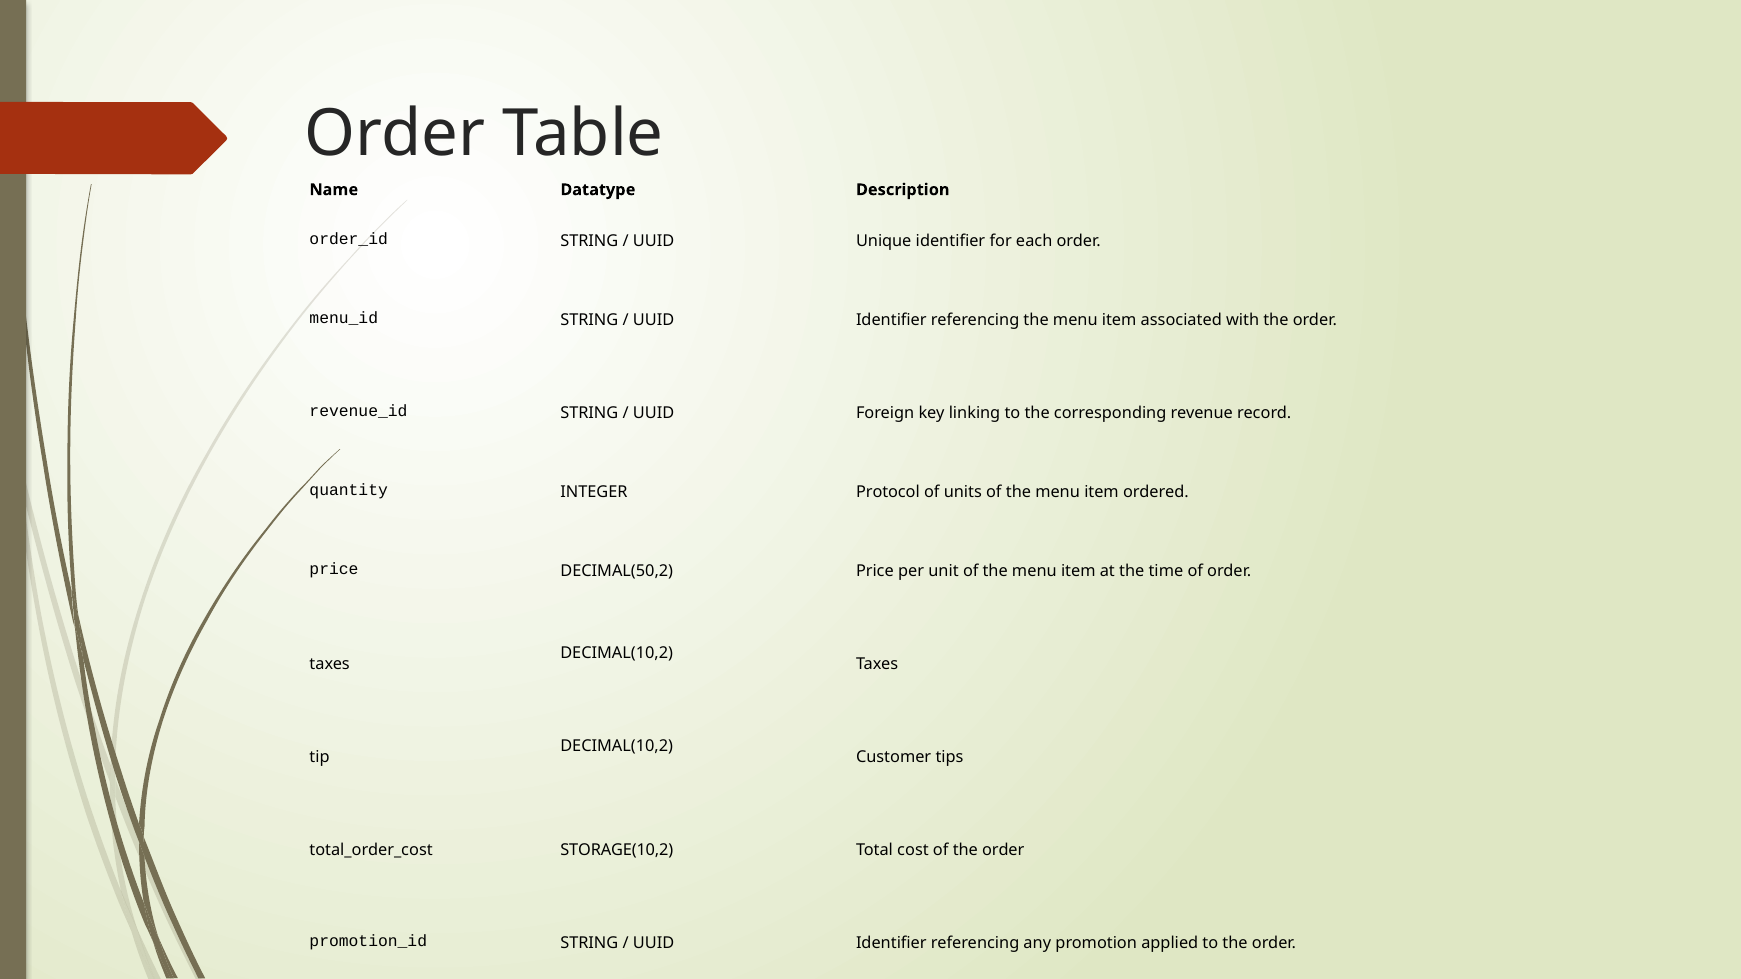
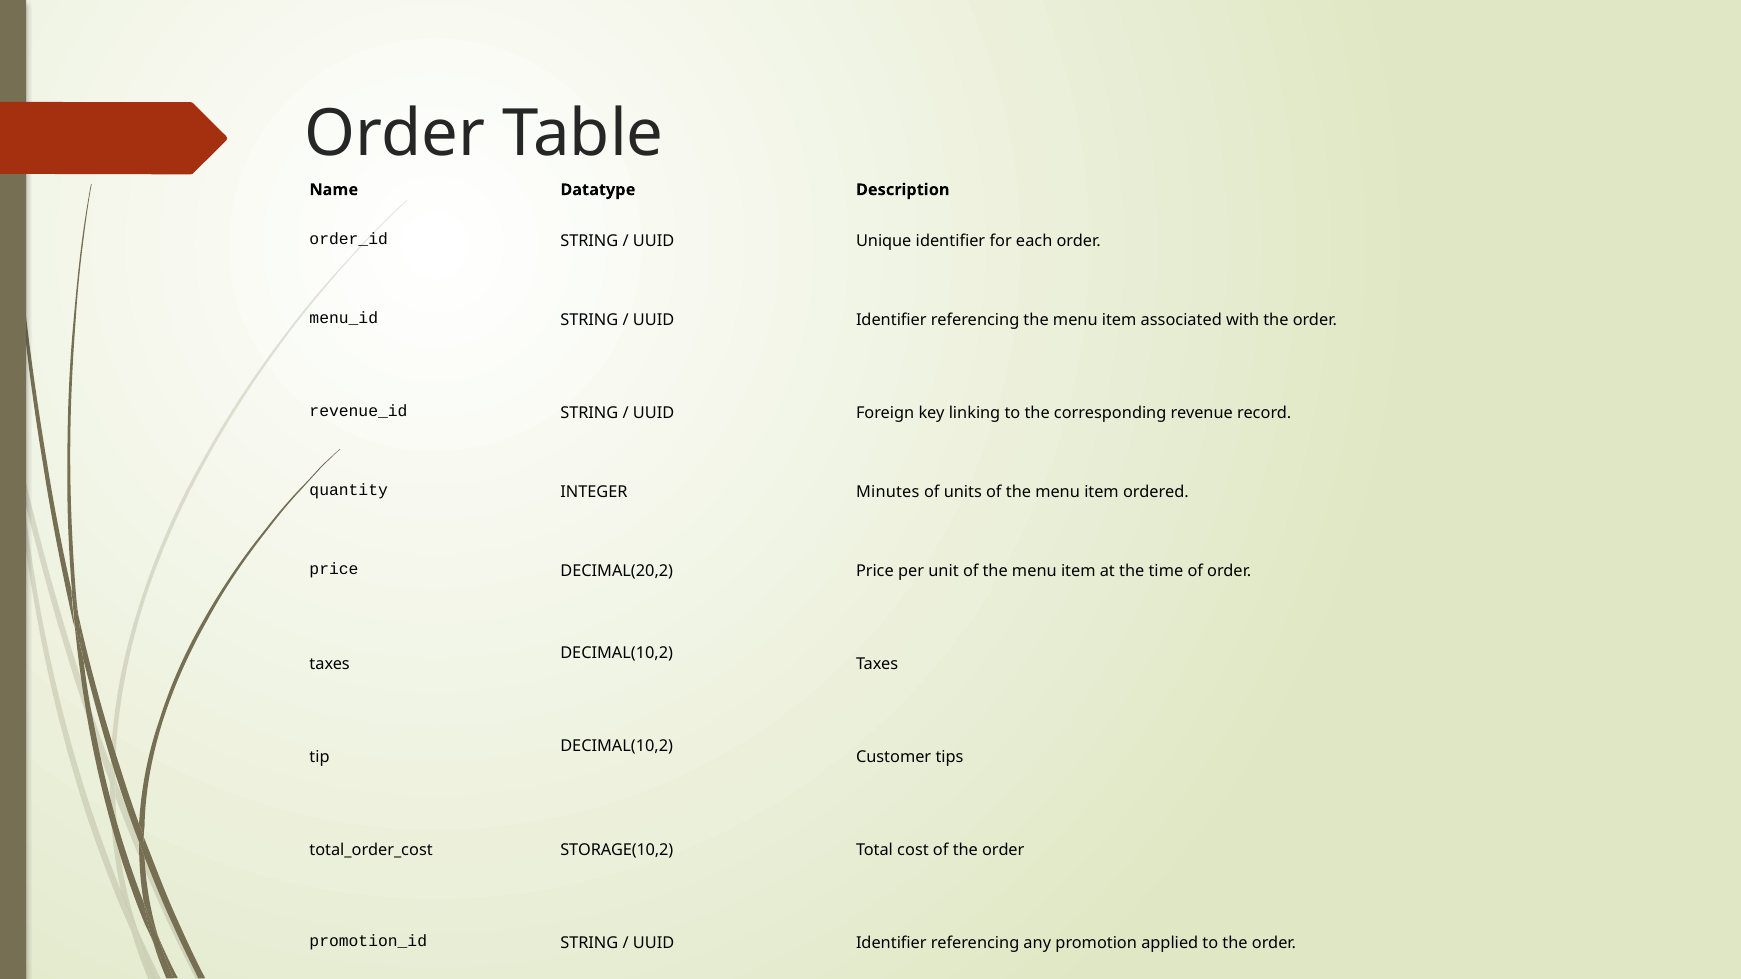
Protocol: Protocol -> Minutes
DECIMAL(50,2: DECIMAL(50,2 -> DECIMAL(20,2
